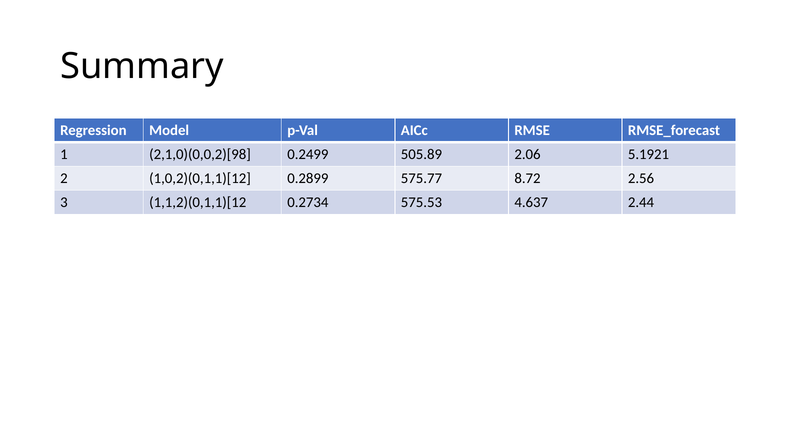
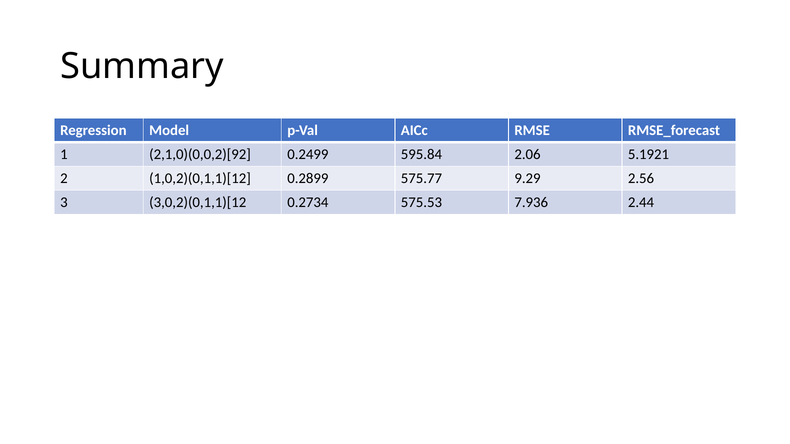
2,1,0)(0,0,2)[98: 2,1,0)(0,0,2)[98 -> 2,1,0)(0,0,2)[92
505.89: 505.89 -> 595.84
8.72: 8.72 -> 9.29
1,1,2)(0,1,1)[12: 1,1,2)(0,1,1)[12 -> 3,0,2)(0,1,1)[12
4.637: 4.637 -> 7.936
